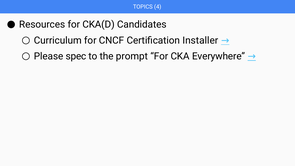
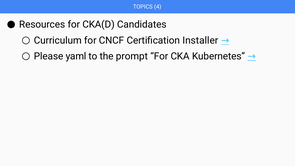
spec: spec -> yaml
Everywhere: Everywhere -> Kubernetes
